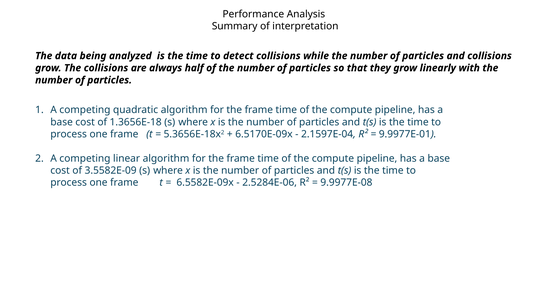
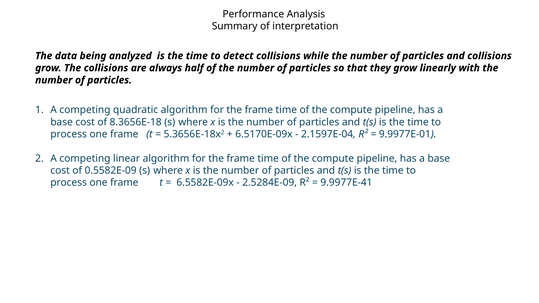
1.3656E-18: 1.3656E-18 -> 8.3656E-18
3.5582E-09: 3.5582E-09 -> 0.5582E-09
2.5284E-06: 2.5284E-06 -> 2.5284E-09
9.9977E-08: 9.9977E-08 -> 9.9977E-41
